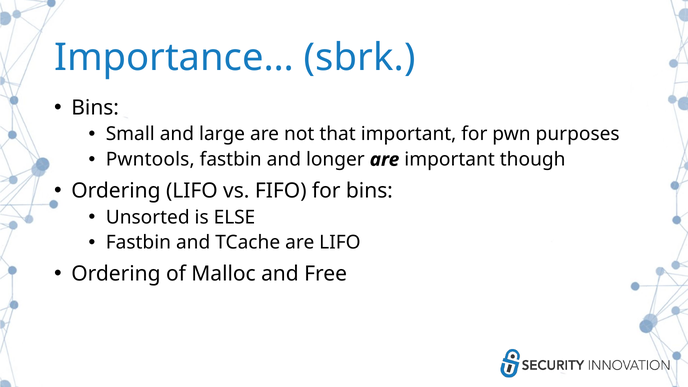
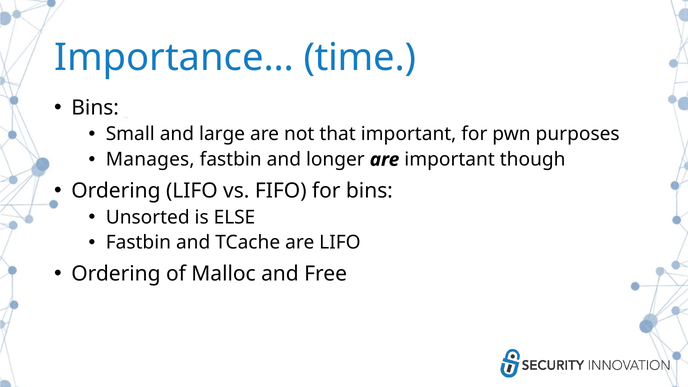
sbrk: sbrk -> time
Pwntools: Pwntools -> Manages
